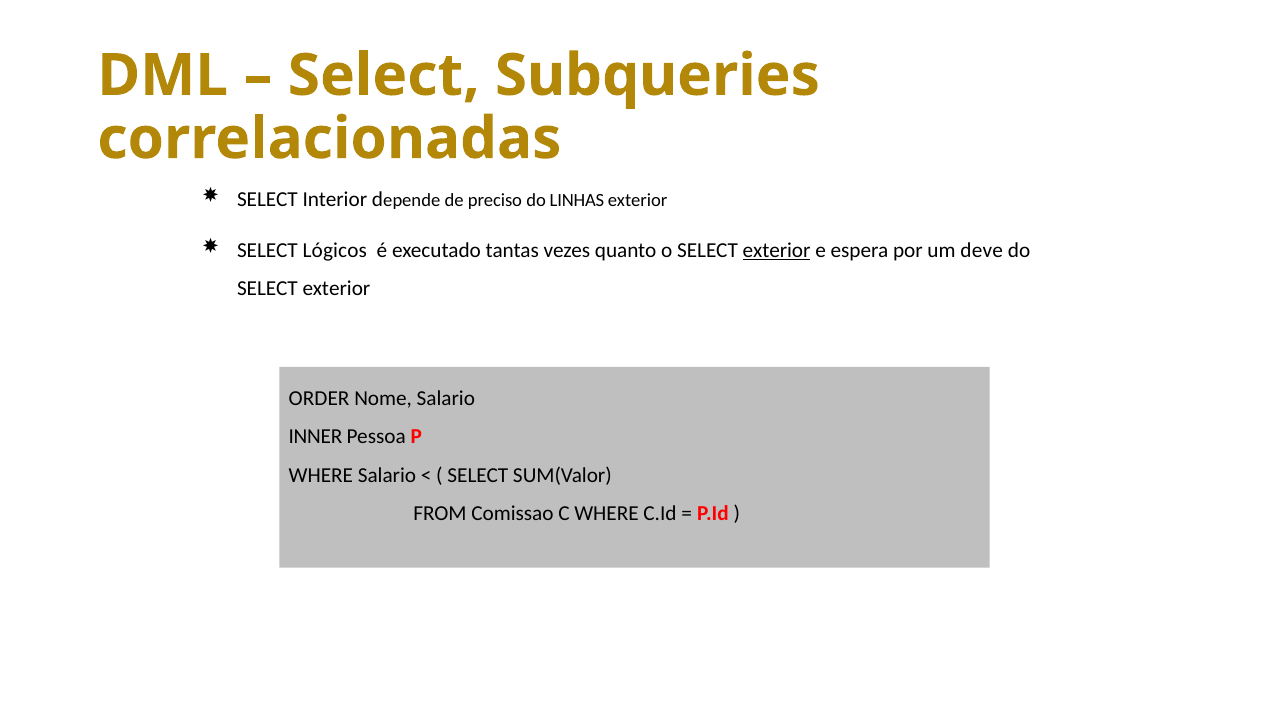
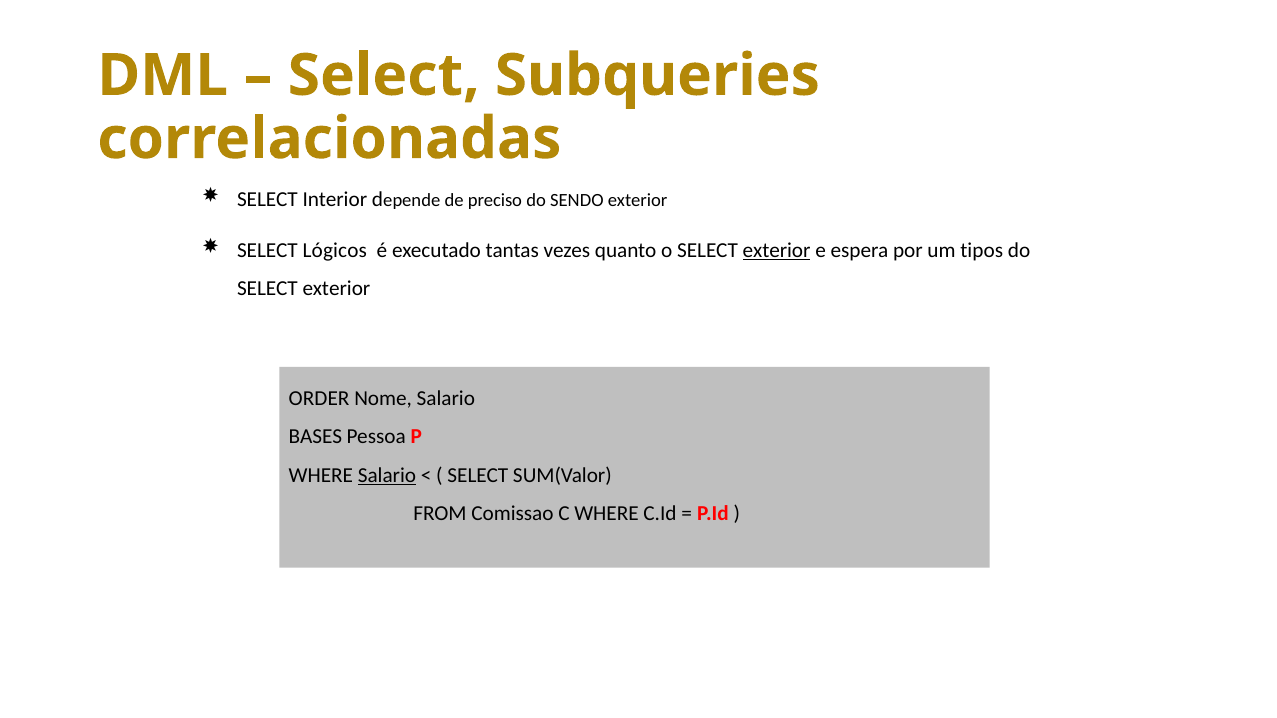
LINHAS: LINHAS -> SENDO
deve: deve -> tipos
INNER: INNER -> BASES
Salario at (387, 475) underline: none -> present
